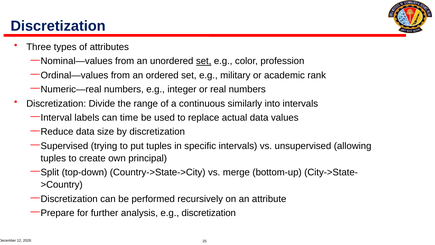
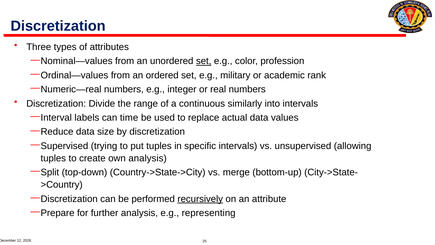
own principal: principal -> analysis
recursively underline: none -> present
e.g discretization: discretization -> representing
